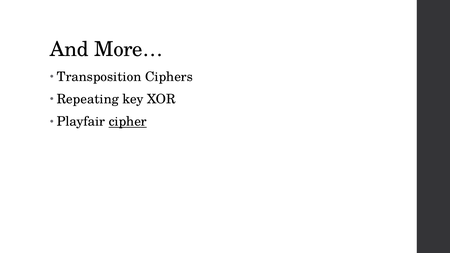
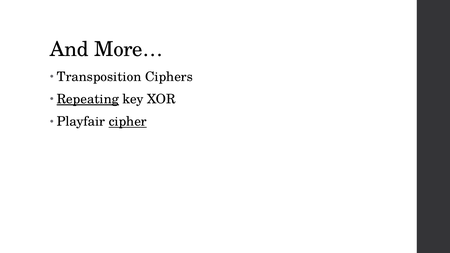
Repeating underline: none -> present
